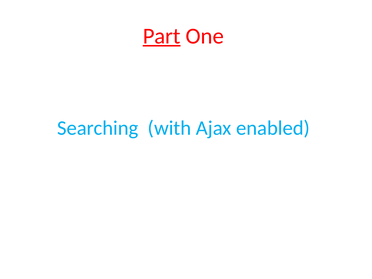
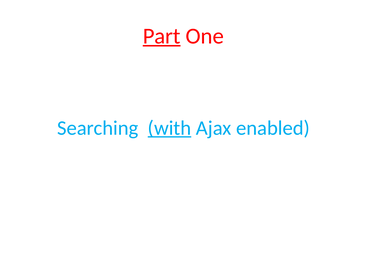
with underline: none -> present
